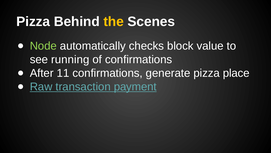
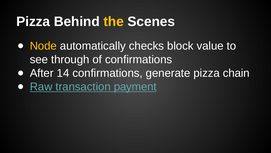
Node colour: light green -> yellow
running: running -> through
11: 11 -> 14
place: place -> chain
